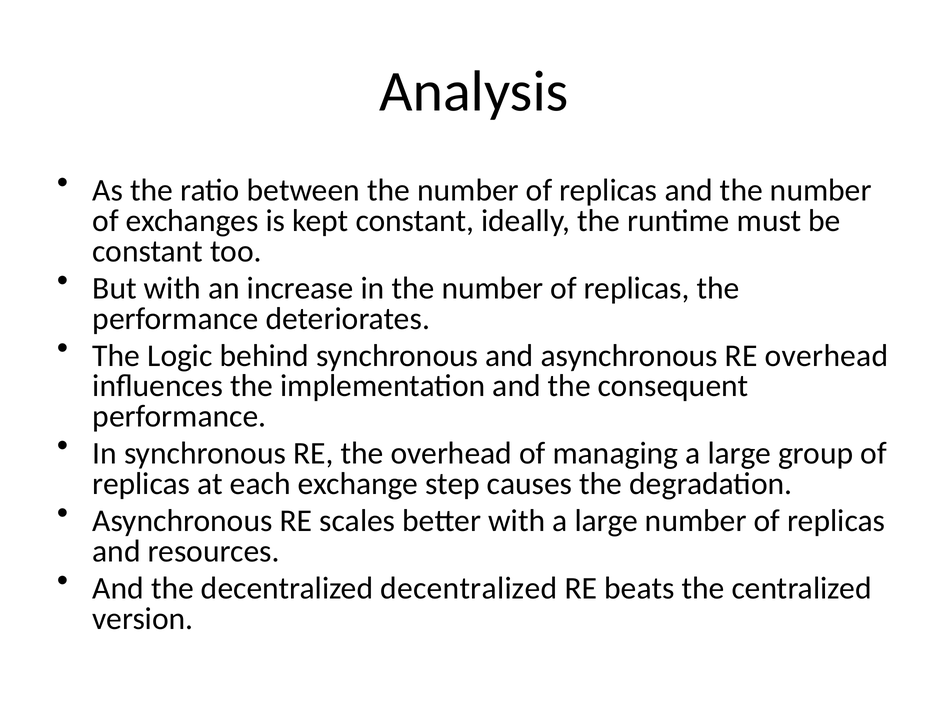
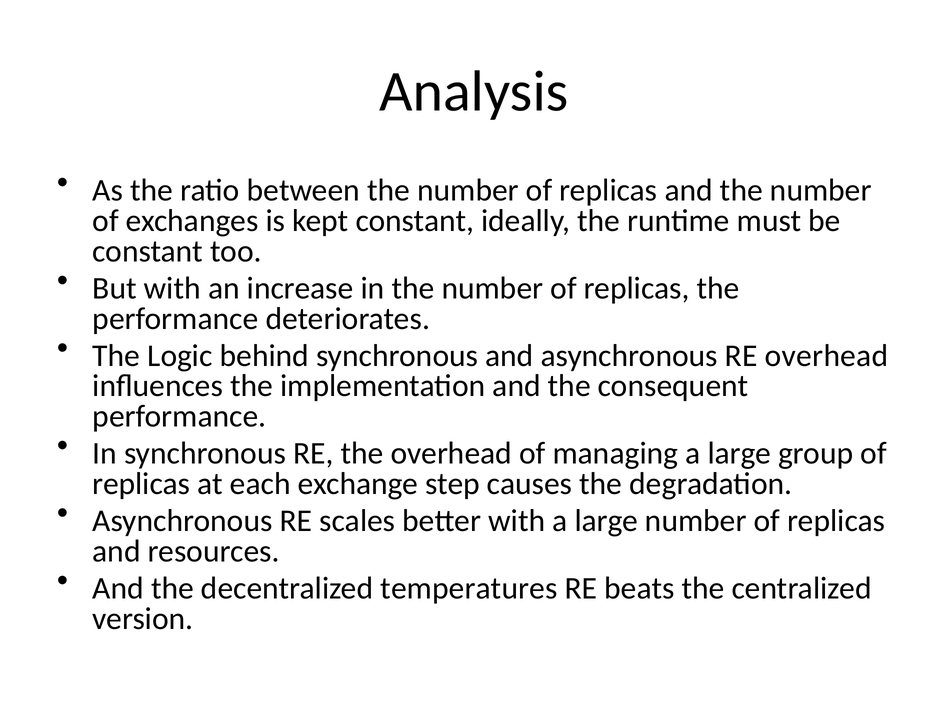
decentralized decentralized: decentralized -> temperatures
